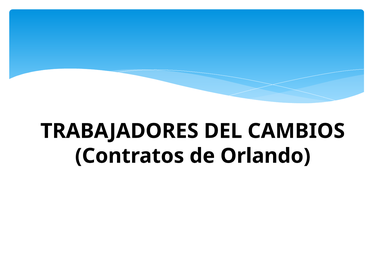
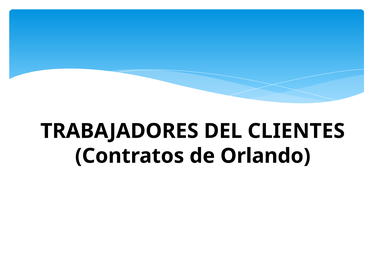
CAMBIOS: CAMBIOS -> CLIENTES
